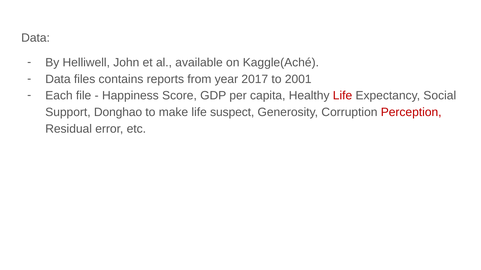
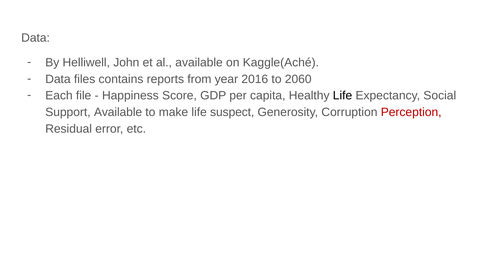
2017: 2017 -> 2016
2001: 2001 -> 2060
Life at (343, 96) colour: red -> black
Support Donghao: Donghao -> Available
